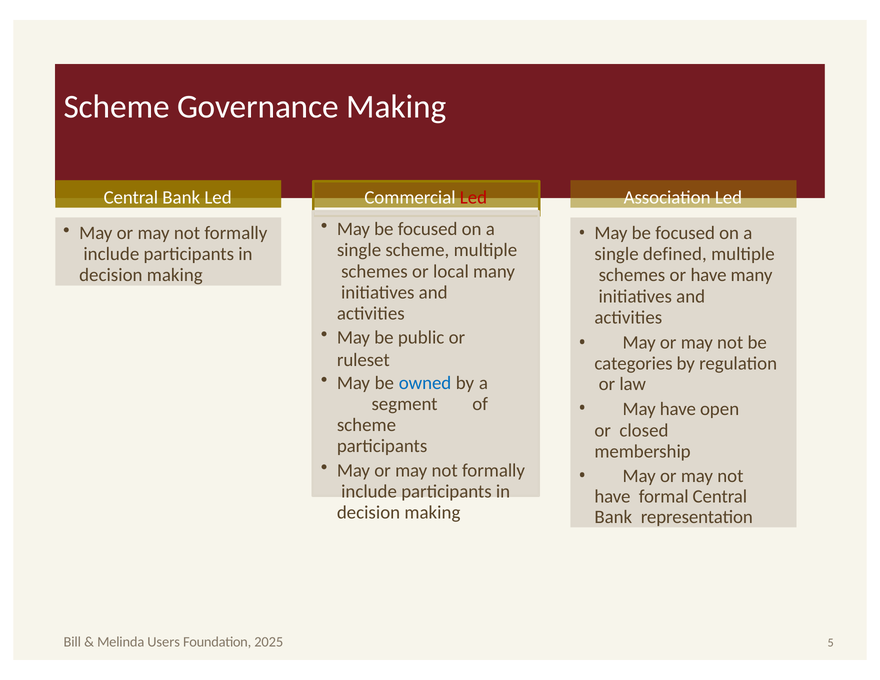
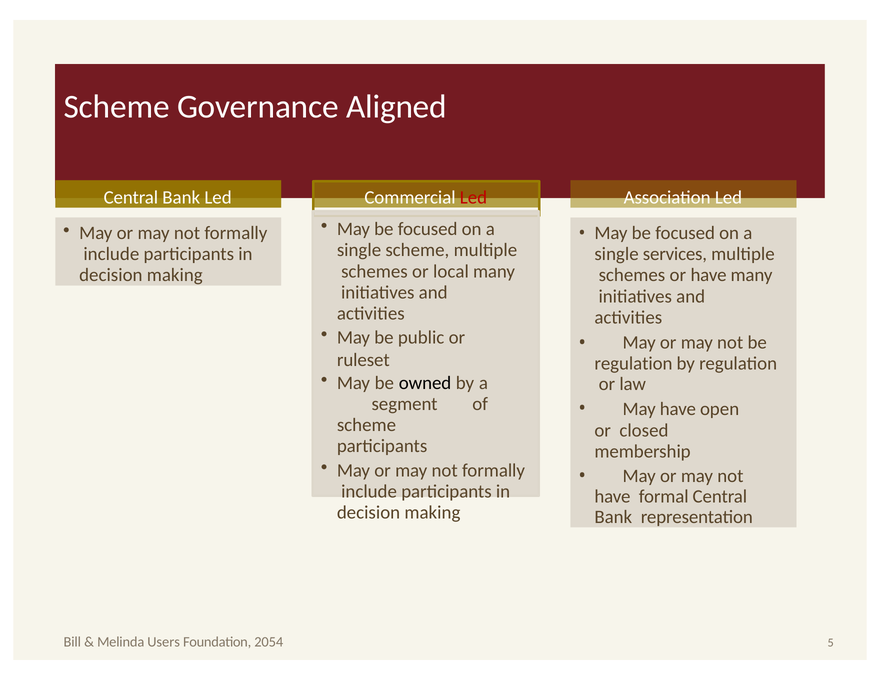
Governance Making: Making -> Aligned
defined: defined -> services
categories at (633, 364): categories -> regulation
owned colour: blue -> black
2025: 2025 -> 2054
